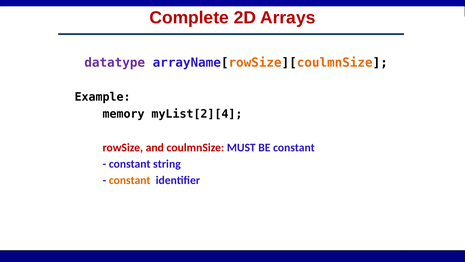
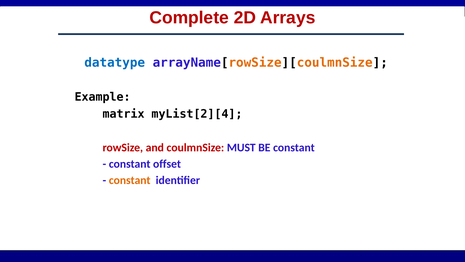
datatype colour: purple -> blue
memory: memory -> matrix
string: string -> offset
